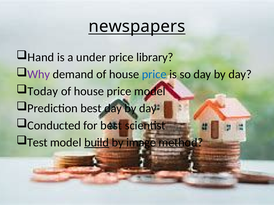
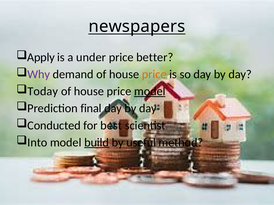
Hand: Hand -> Apply
library: library -> better
price at (154, 75) colour: blue -> orange
model at (150, 92) underline: none -> present
Prediction best: best -> final
Test: Test -> Into
image: image -> useful
